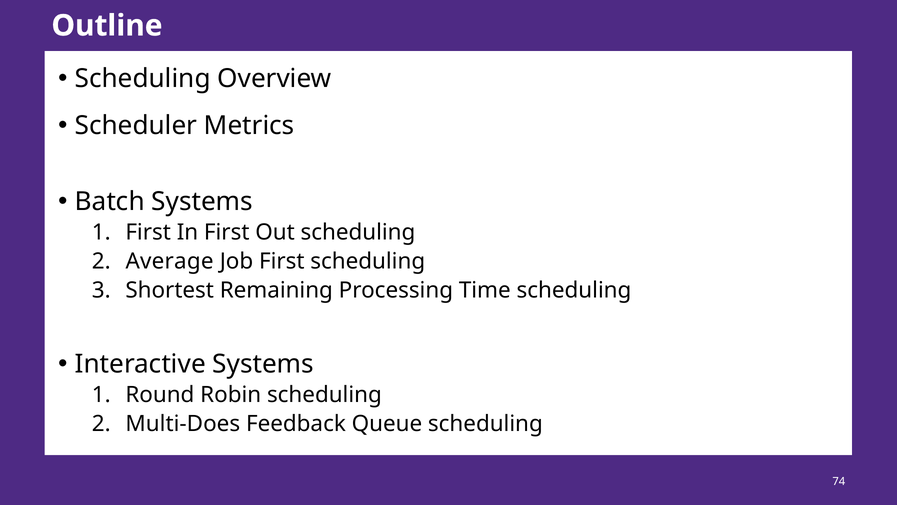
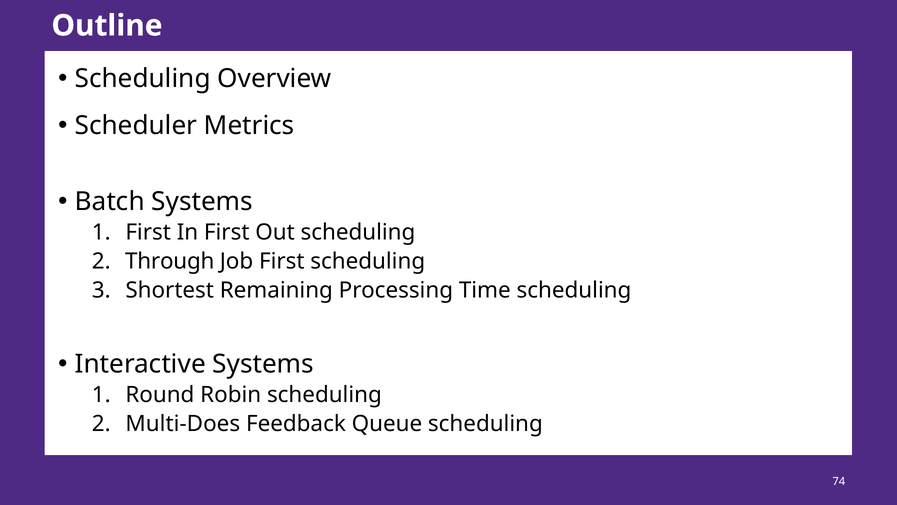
Average: Average -> Through
